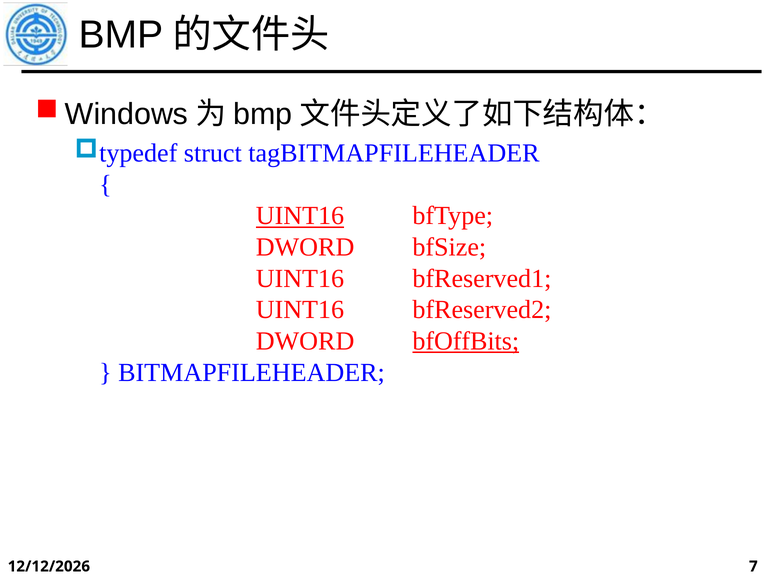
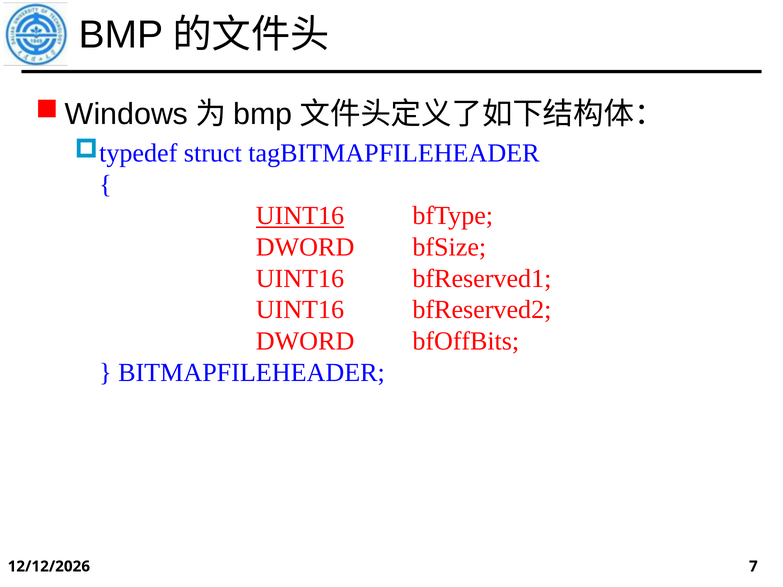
bfOffBits underline: present -> none
